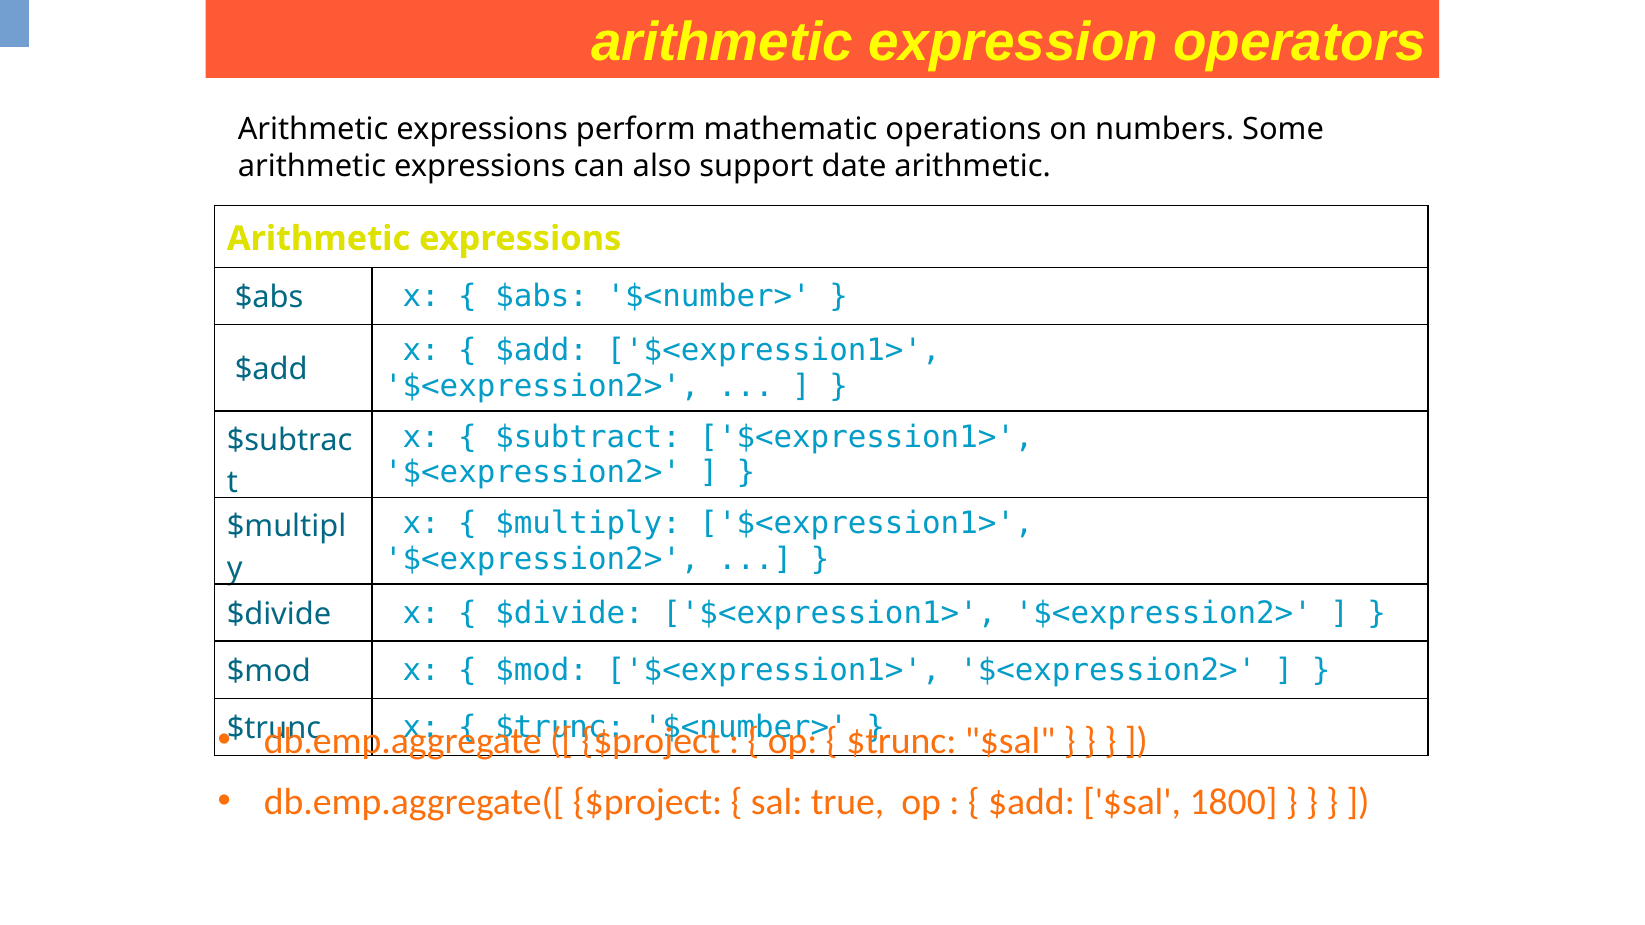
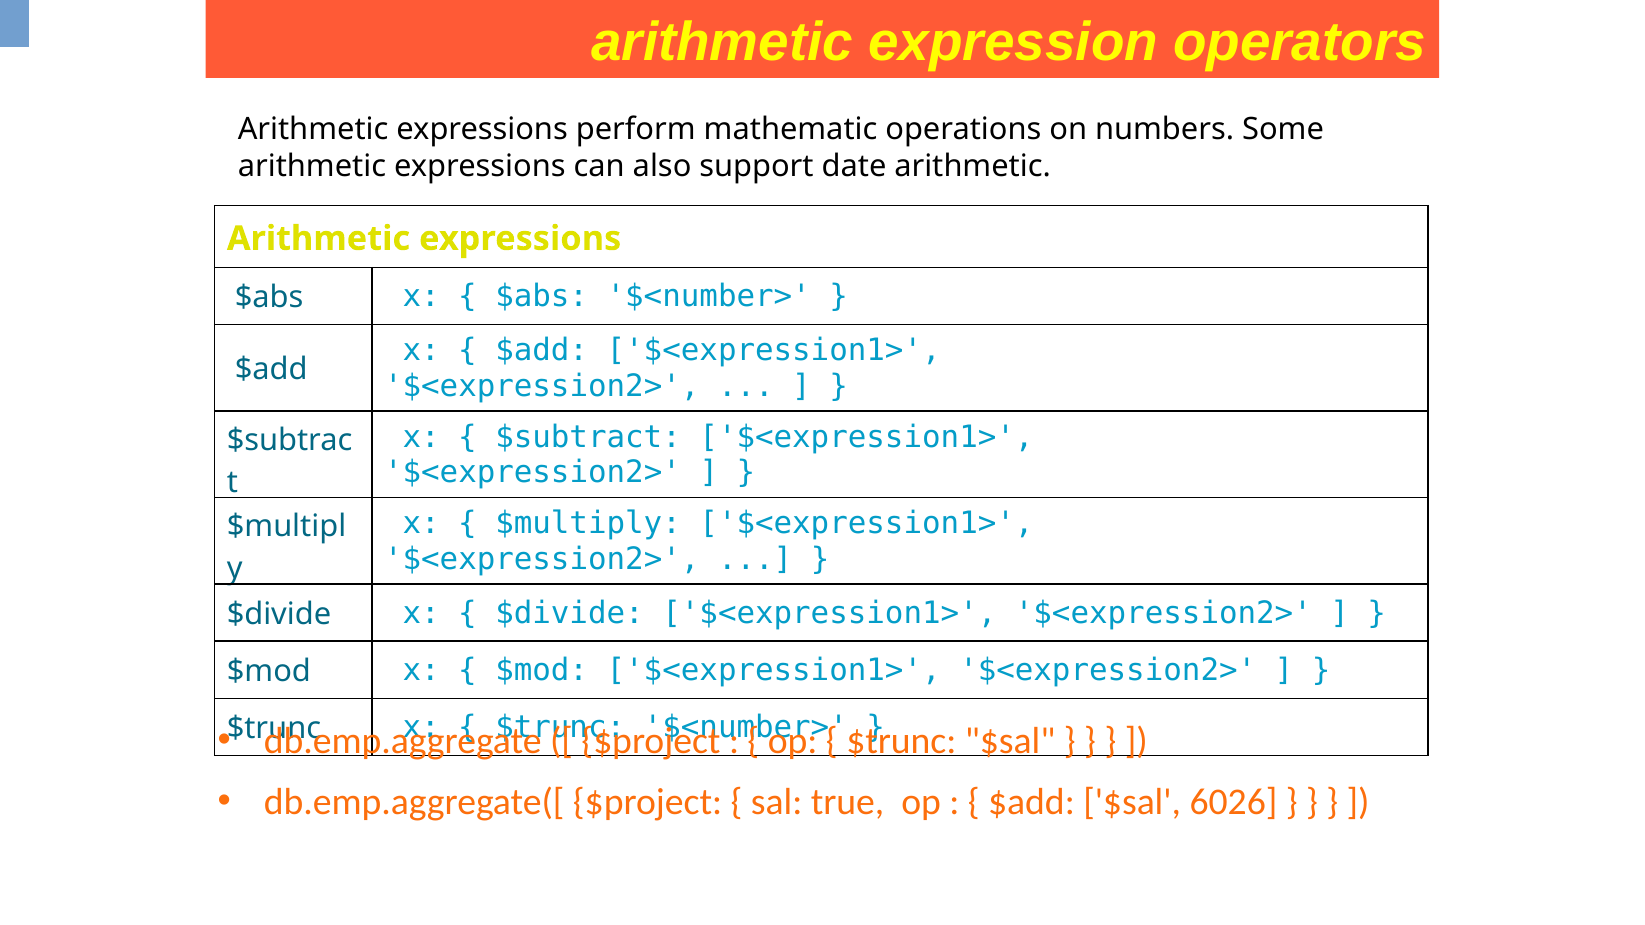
1800: 1800 -> 6026
